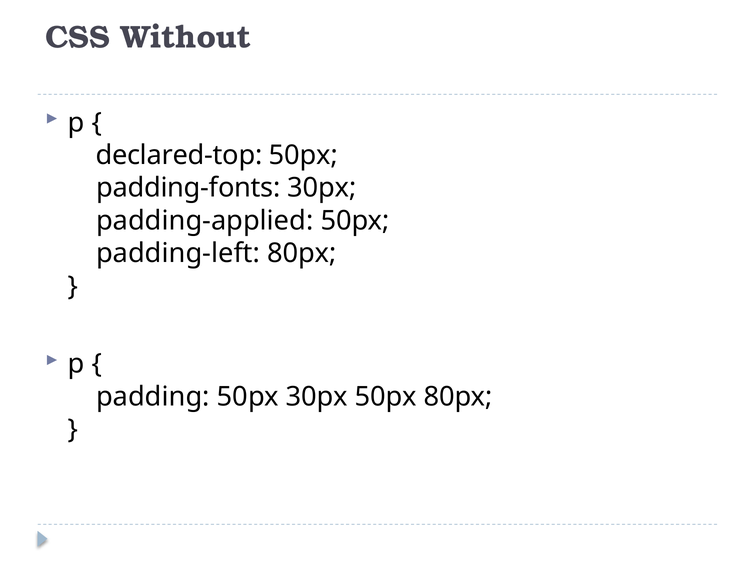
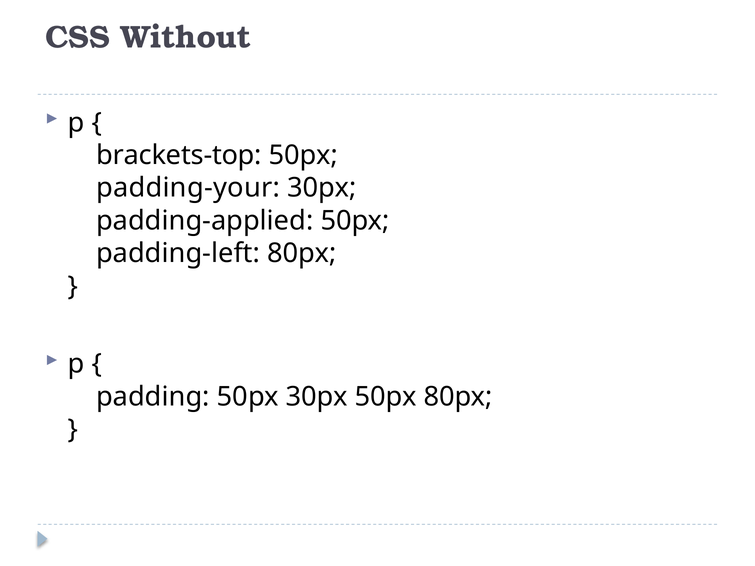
declared-top: declared-top -> brackets-top
padding-fonts: padding-fonts -> padding-your
